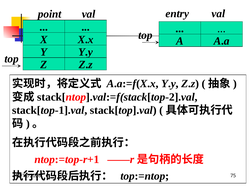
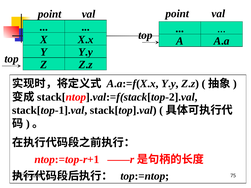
entry at (177, 14): entry -> point
